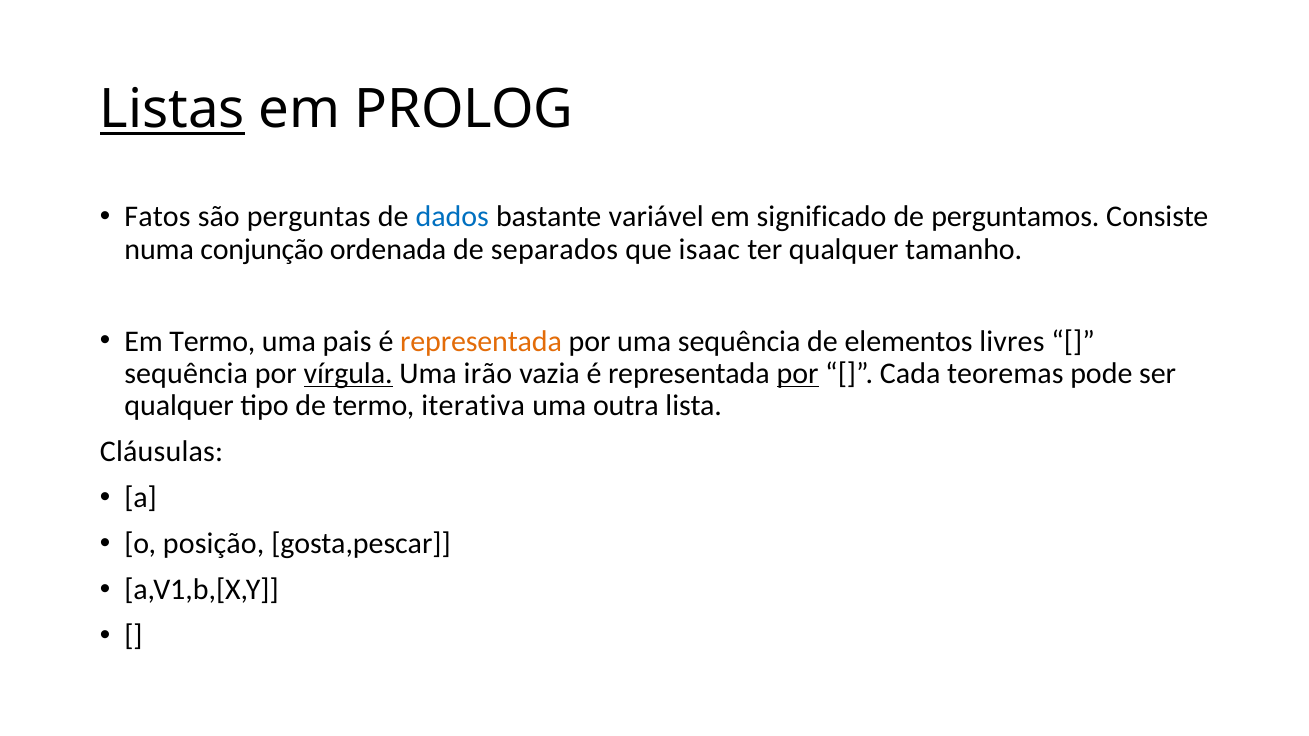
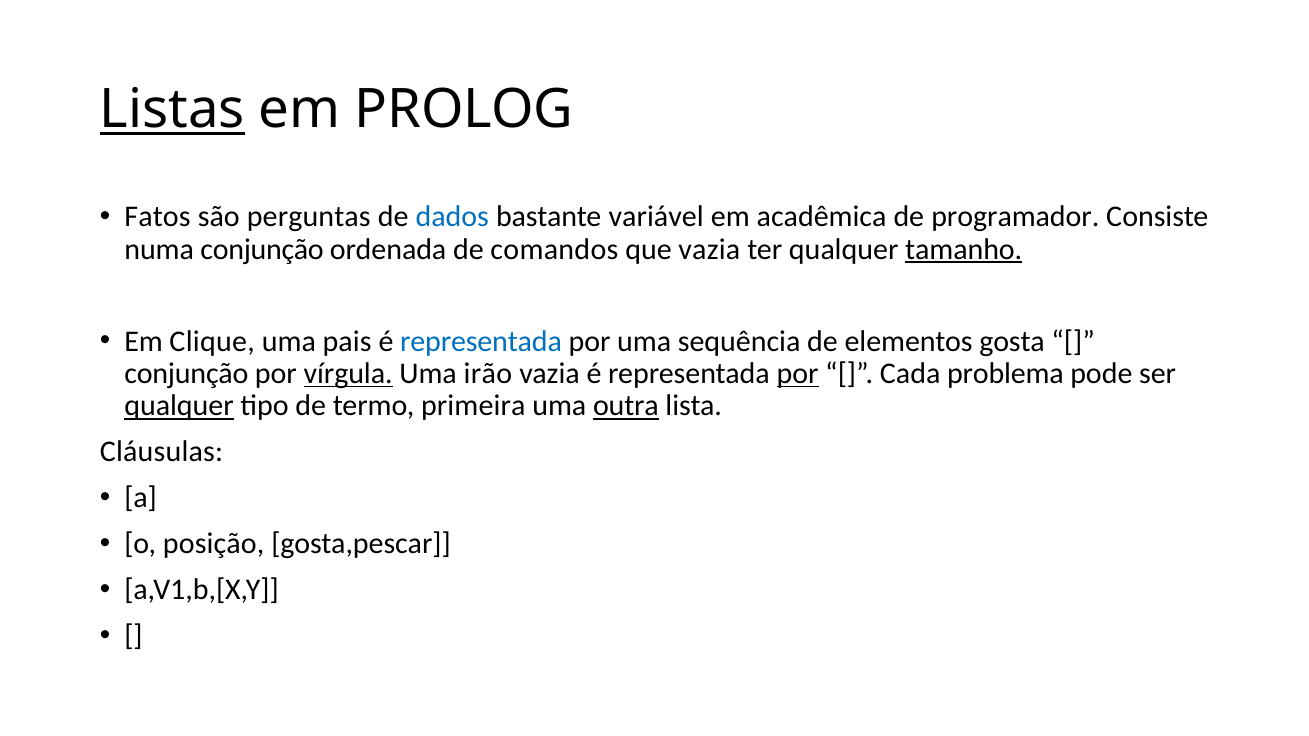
significado: significado -> acadêmica
perguntamos: perguntamos -> programador
separados: separados -> comandos
que isaac: isaac -> vazia
tamanho underline: none -> present
Em Termo: Termo -> Clique
representada at (481, 341) colour: orange -> blue
livres: livres -> gosta
sequência at (186, 374): sequência -> conjunção
teoremas: teoremas -> problema
qualquer at (179, 406) underline: none -> present
iterativa: iterativa -> primeira
outra underline: none -> present
